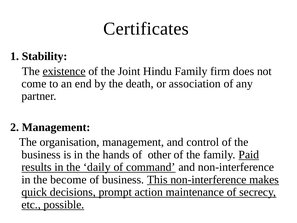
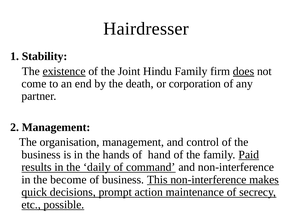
Certificates: Certificates -> Hairdresser
does underline: none -> present
association: association -> corporation
other: other -> hand
